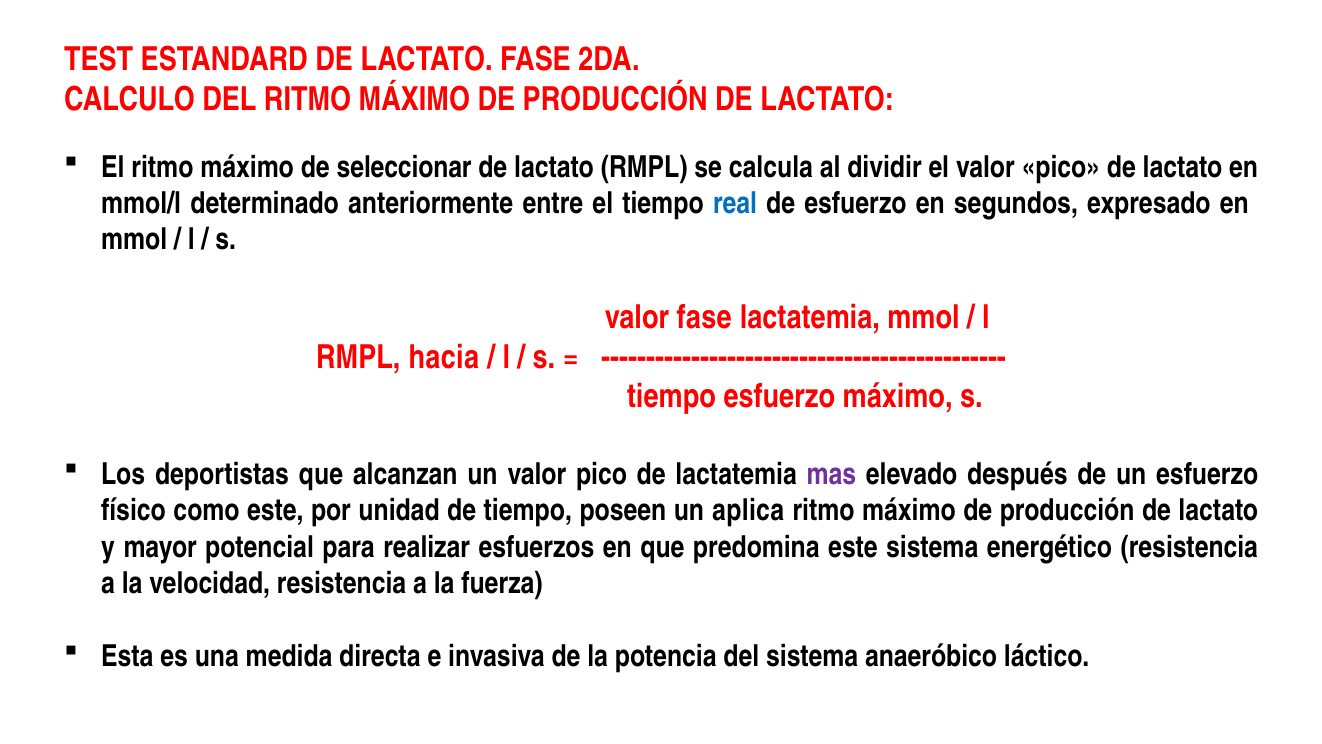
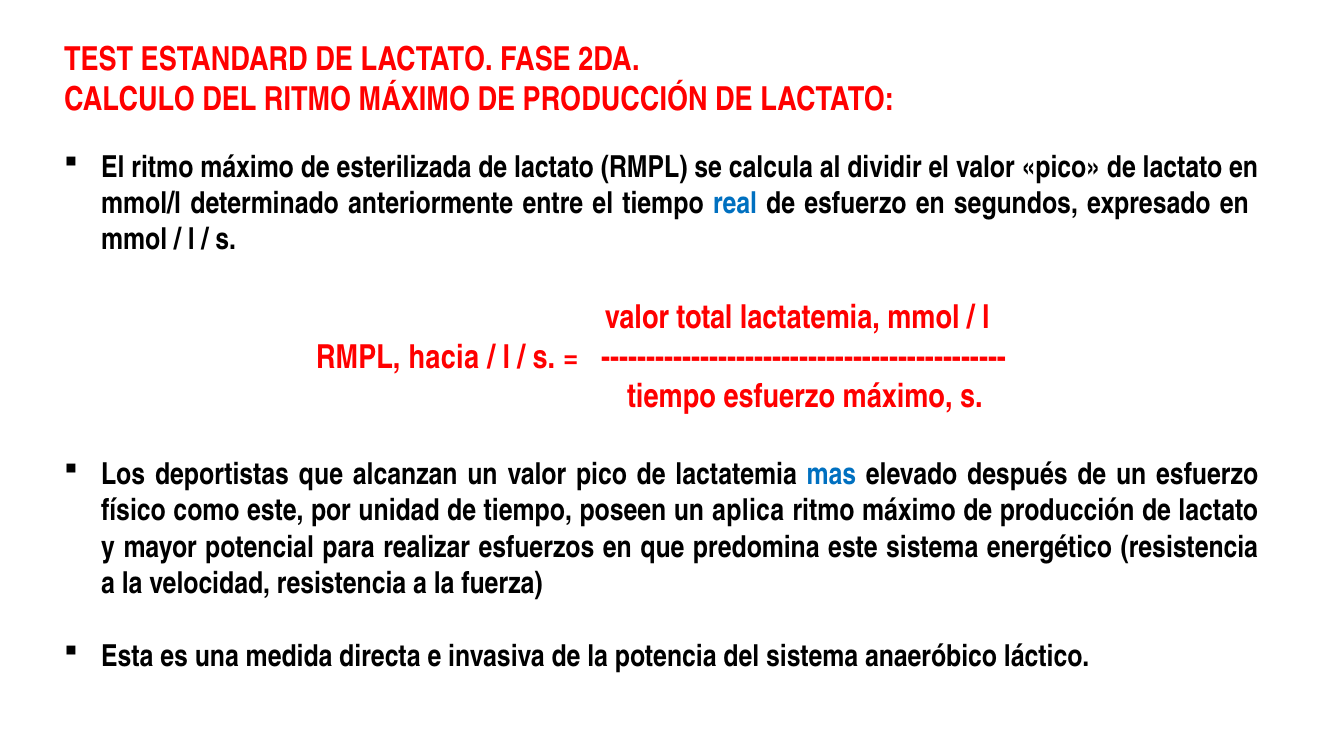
seleccionar: seleccionar -> esterilizada
valor fase: fase -> total
mas colour: purple -> blue
